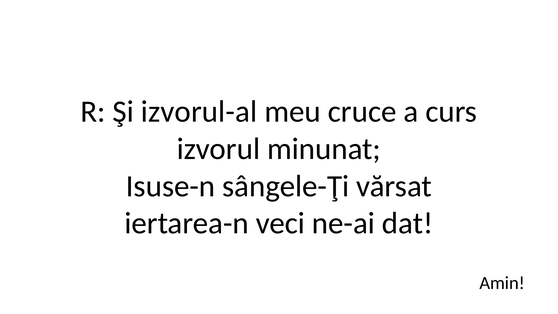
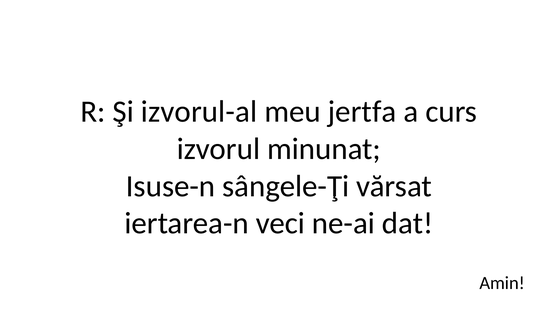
cruce: cruce -> jertfa
